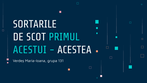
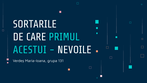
SCOT: SCOT -> CARE
ACESTEA: ACESTEA -> NEVOILE
